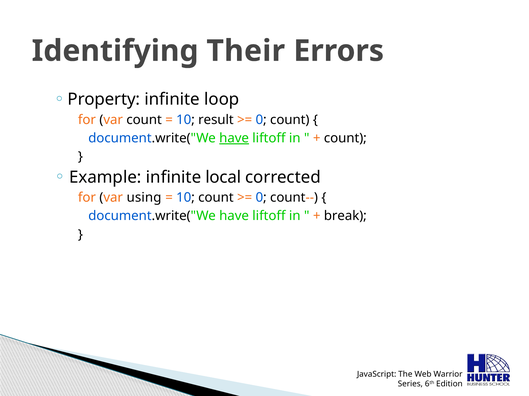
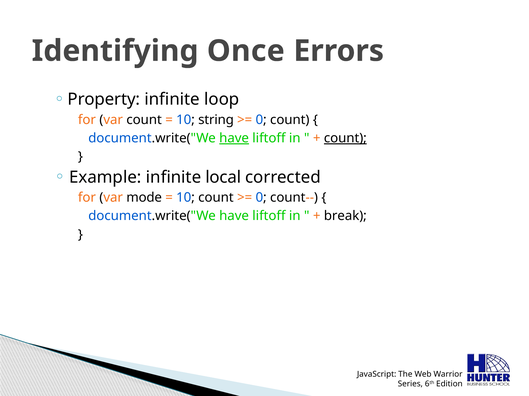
Their: Their -> Once
result: result -> string
count at (345, 138) underline: none -> present
using: using -> mode
